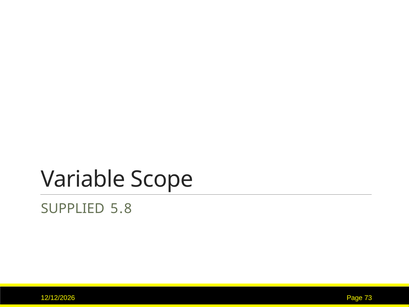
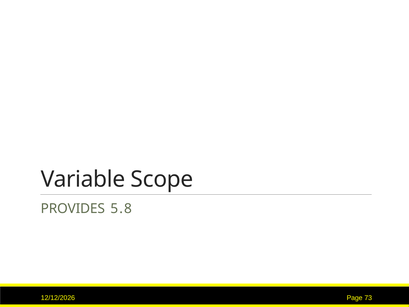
SUPPLIED: SUPPLIED -> PROVIDES
